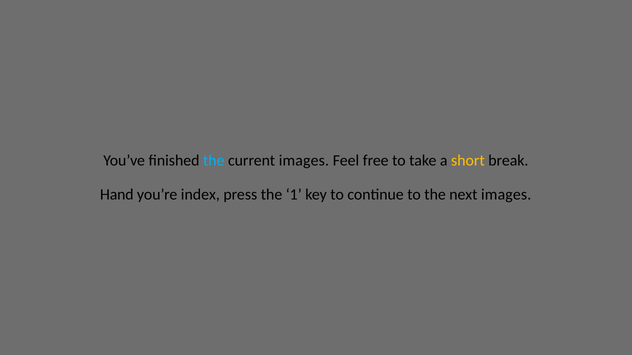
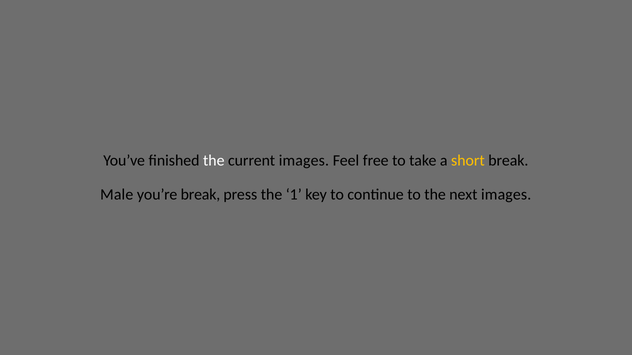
the at (214, 161) colour: light blue -> white
Hand: Hand -> Male
you’re index: index -> break
